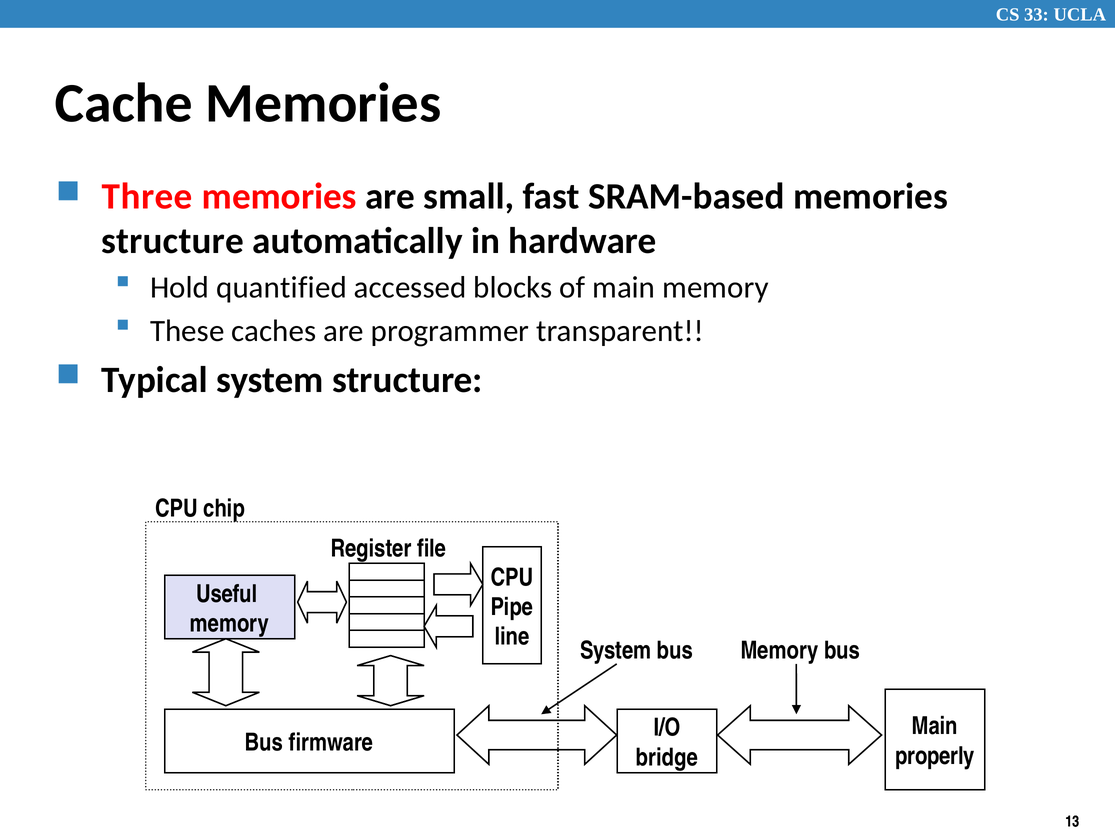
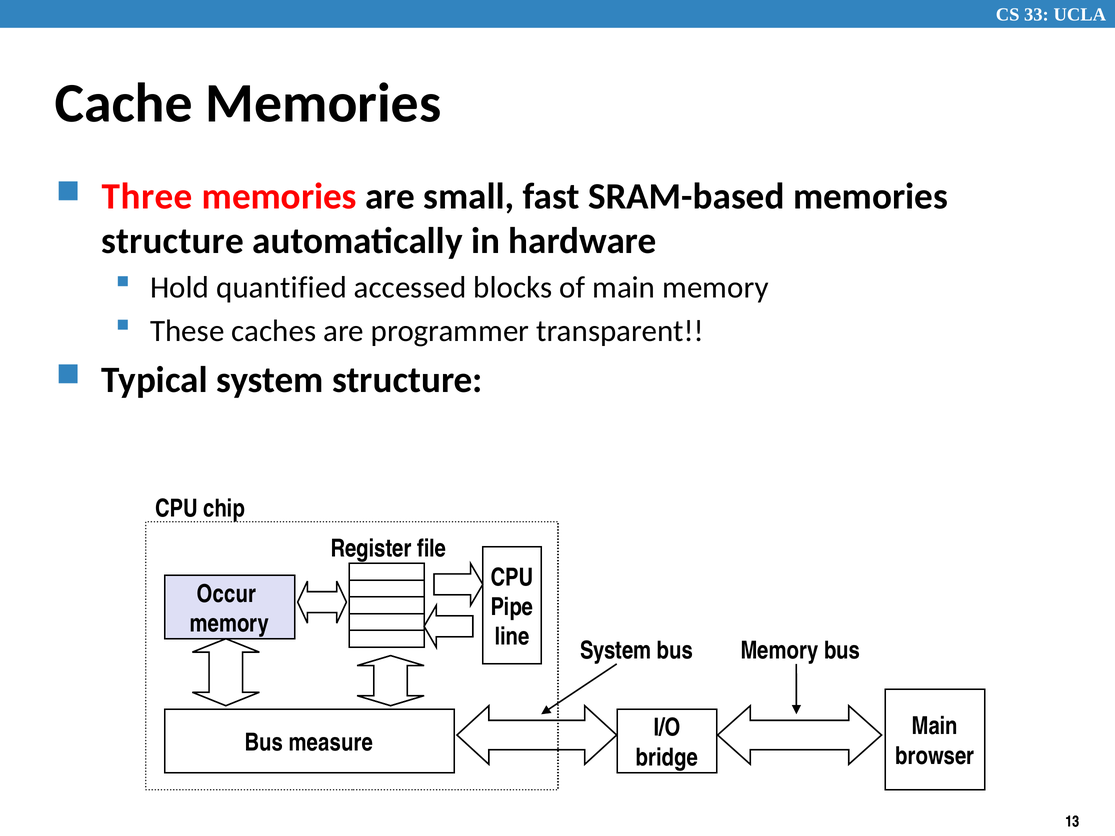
Useful: Useful -> Occur
firmware: firmware -> measure
properly: properly -> browser
